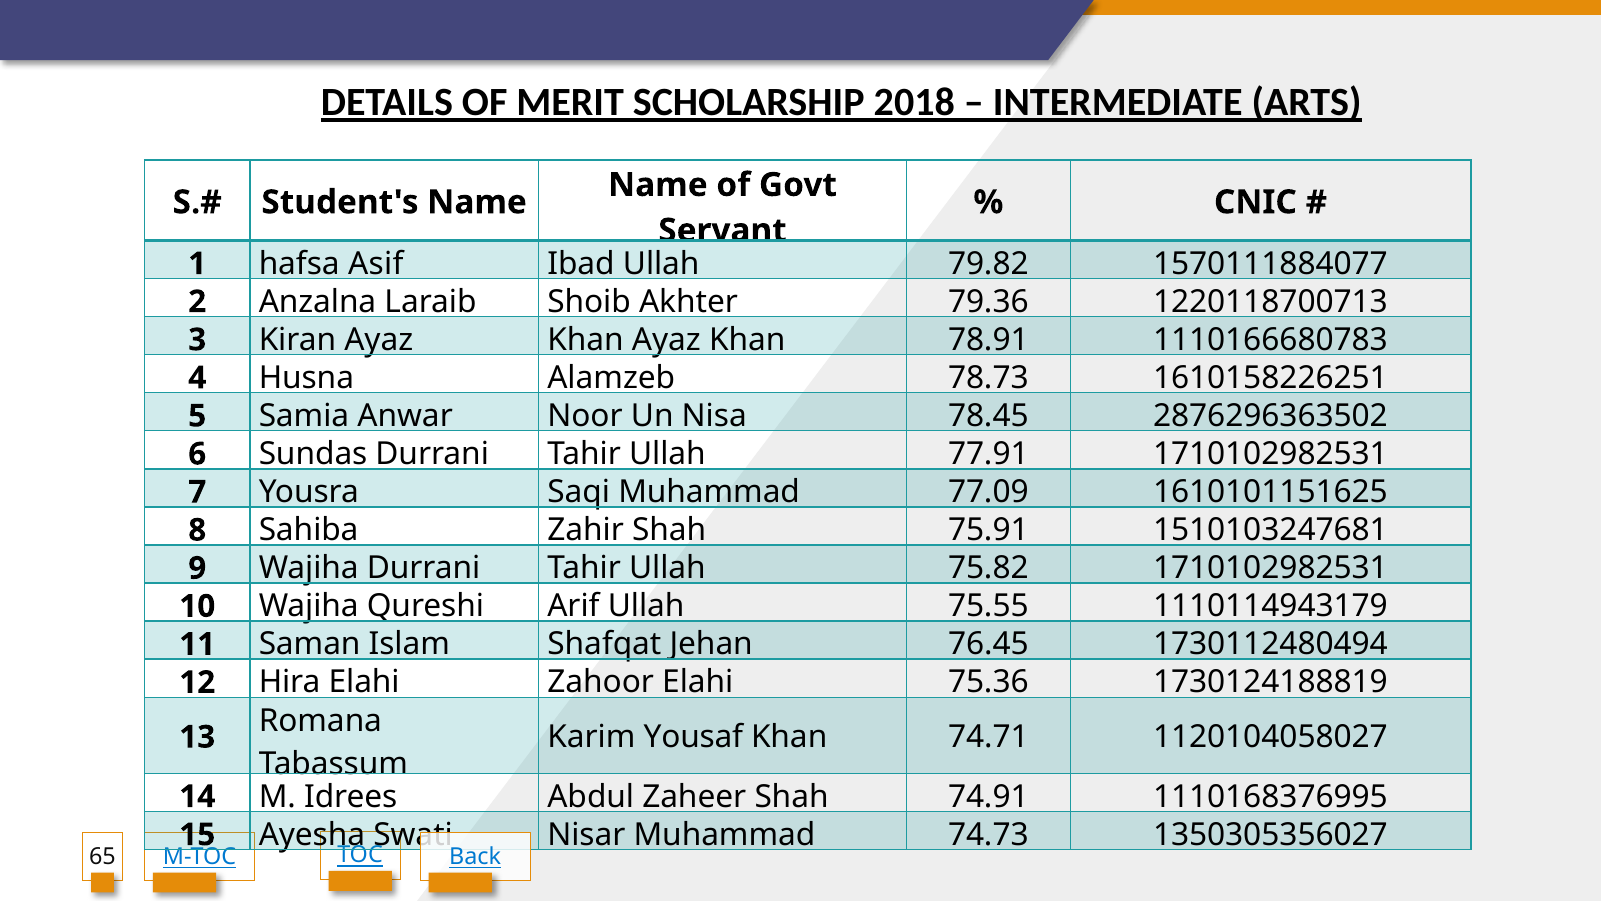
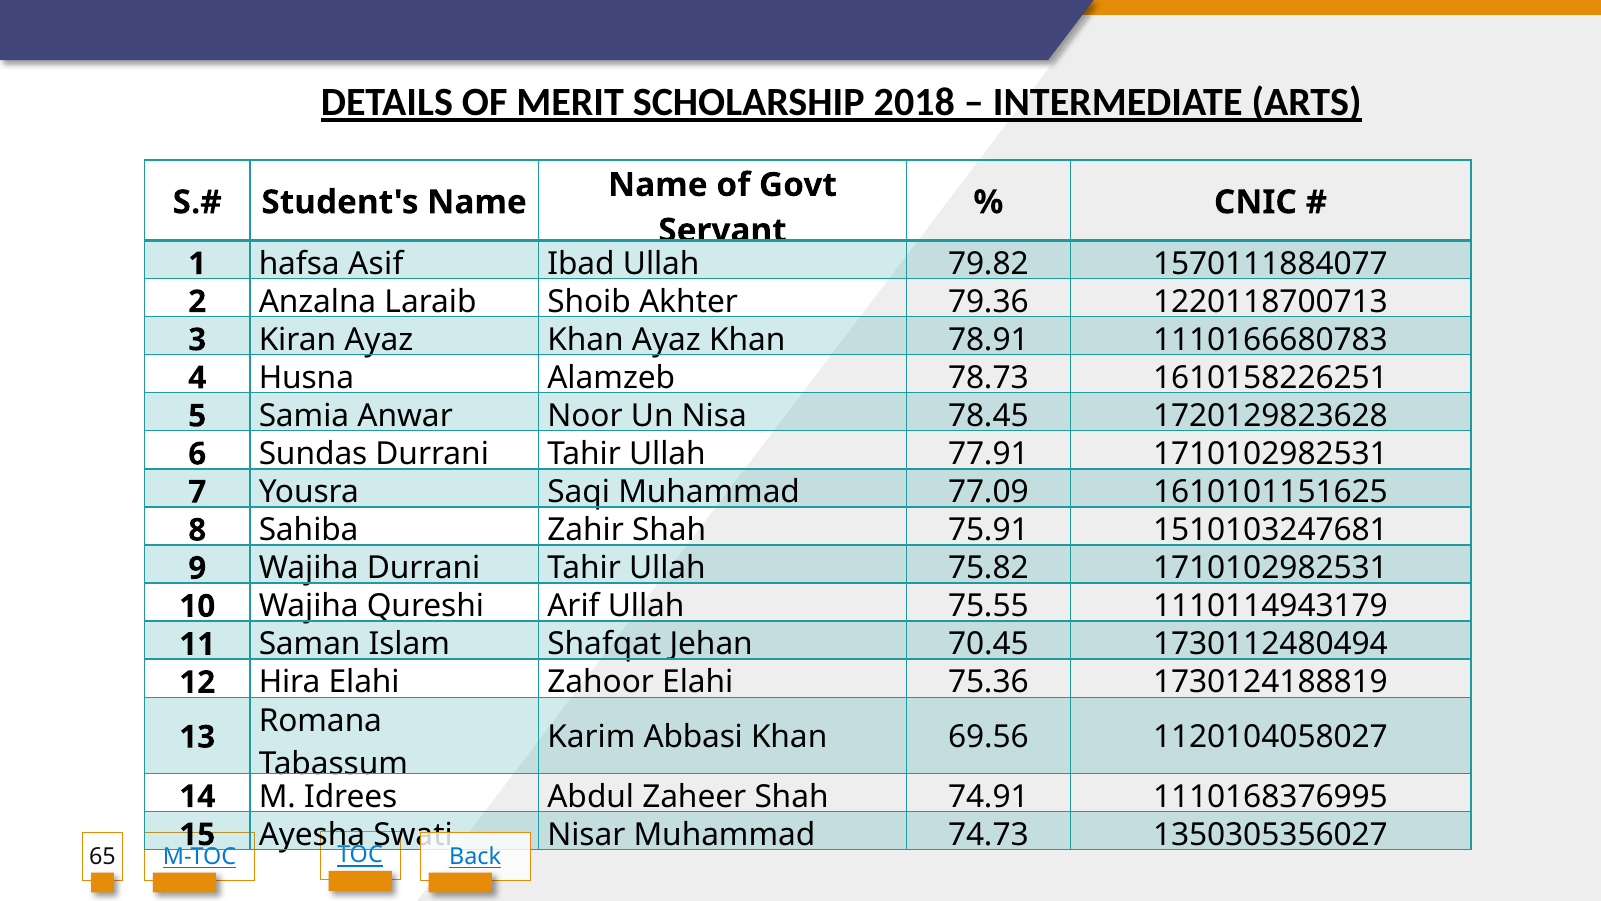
2876296363502: 2876296363502 -> 1720129823628
76.45: 76.45 -> 70.45
Yousaf: Yousaf -> Abbasi
74.71: 74.71 -> 69.56
